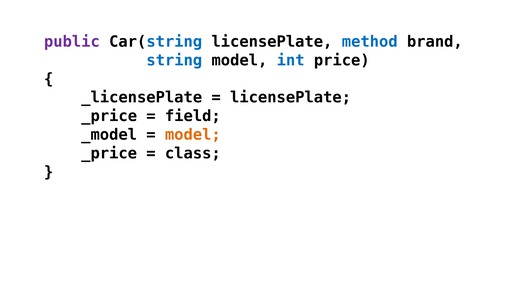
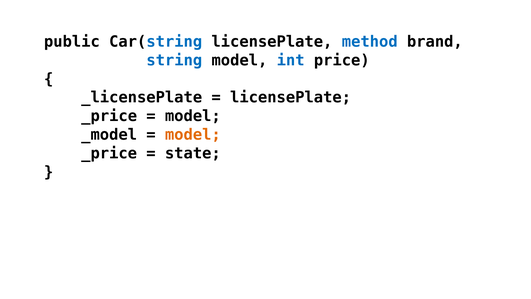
public colour: purple -> black
field at (193, 116): field -> model
class: class -> state
